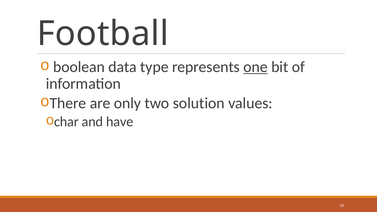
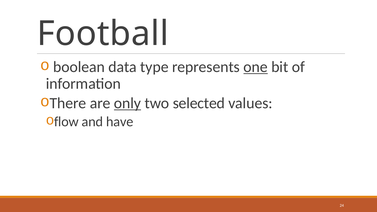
only underline: none -> present
solution: solution -> selected
char: char -> flow
